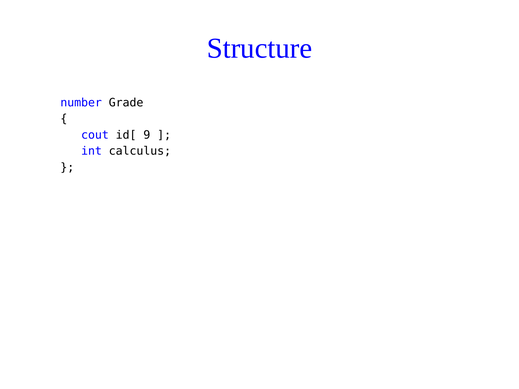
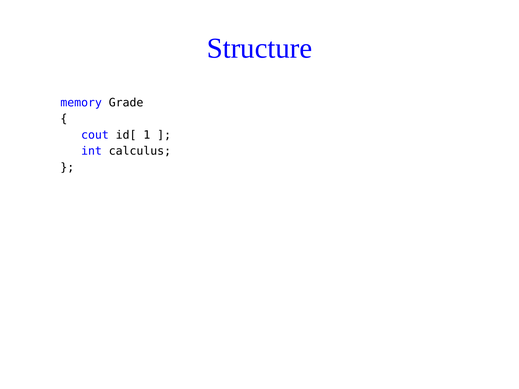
number: number -> memory
9: 9 -> 1
